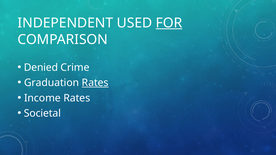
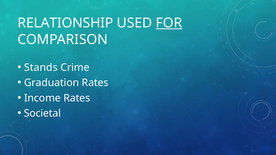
INDEPENDENT: INDEPENDENT -> RELATIONSHIP
Denied: Denied -> Stands
Rates at (95, 83) underline: present -> none
